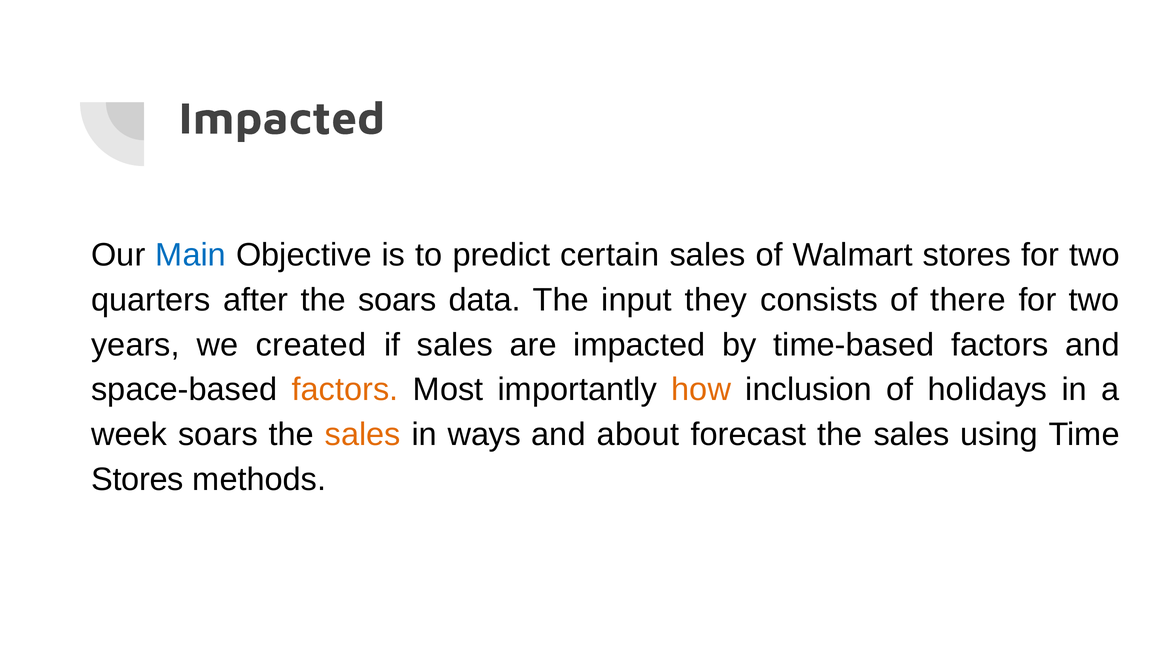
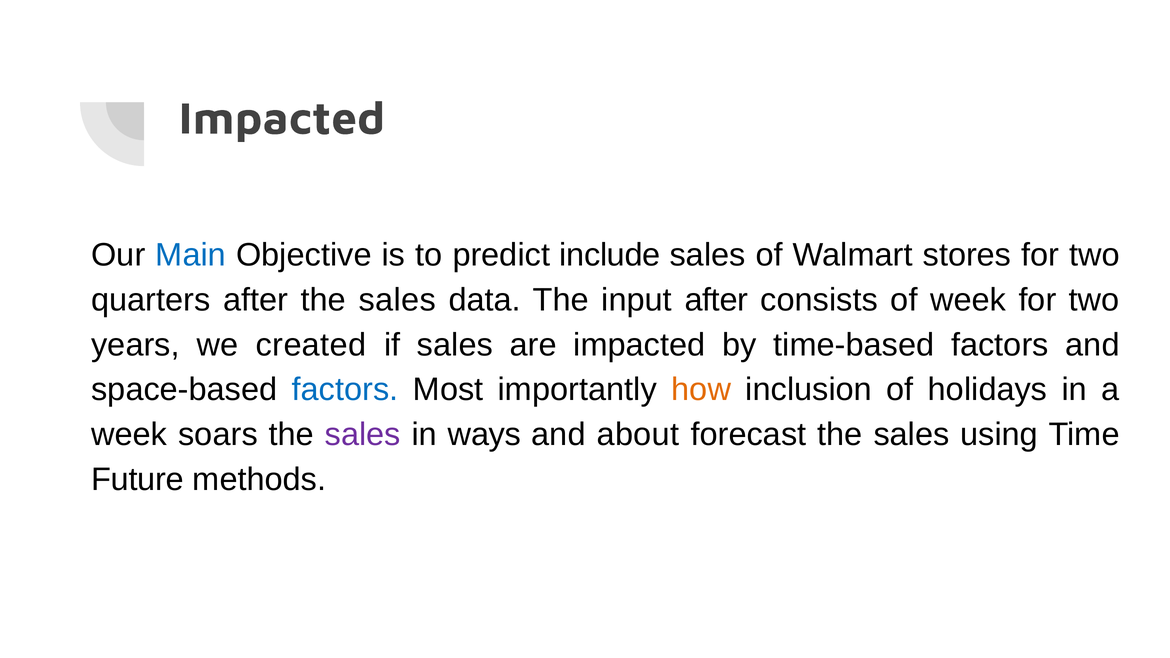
certain: certain -> include
after the soars: soars -> sales
input they: they -> after
of there: there -> week
factors at (345, 390) colour: orange -> blue
sales at (363, 435) colour: orange -> purple
Stores at (137, 480): Stores -> Future
